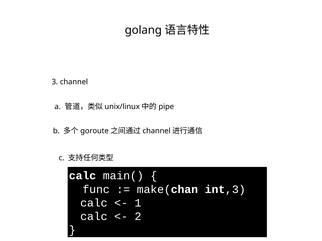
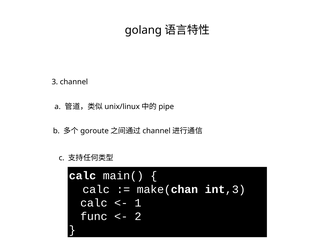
func at (96, 190): func -> calc
calc at (94, 217): calc -> func
